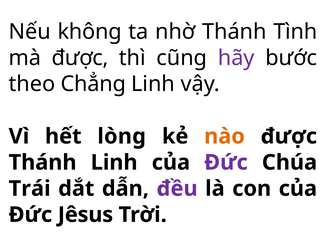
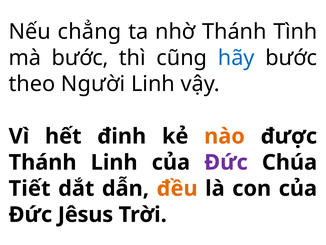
không: không -> chẳng
mà được: được -> bước
hãy colour: purple -> blue
Chẳng: Chẳng -> Người
lòng: lòng -> đinh
Trái: Trái -> Tiết
đều colour: purple -> orange
